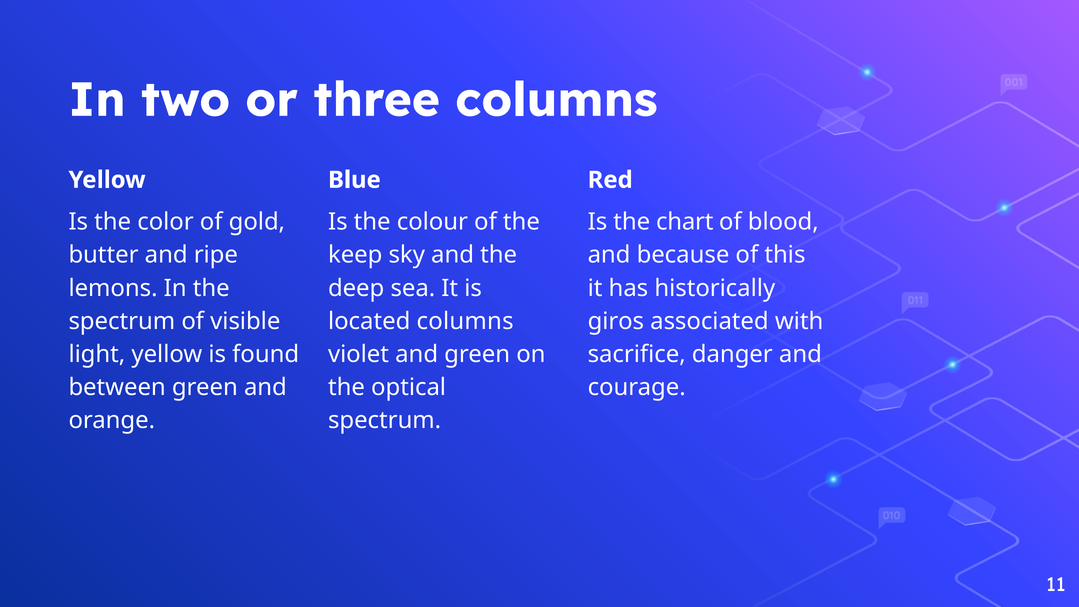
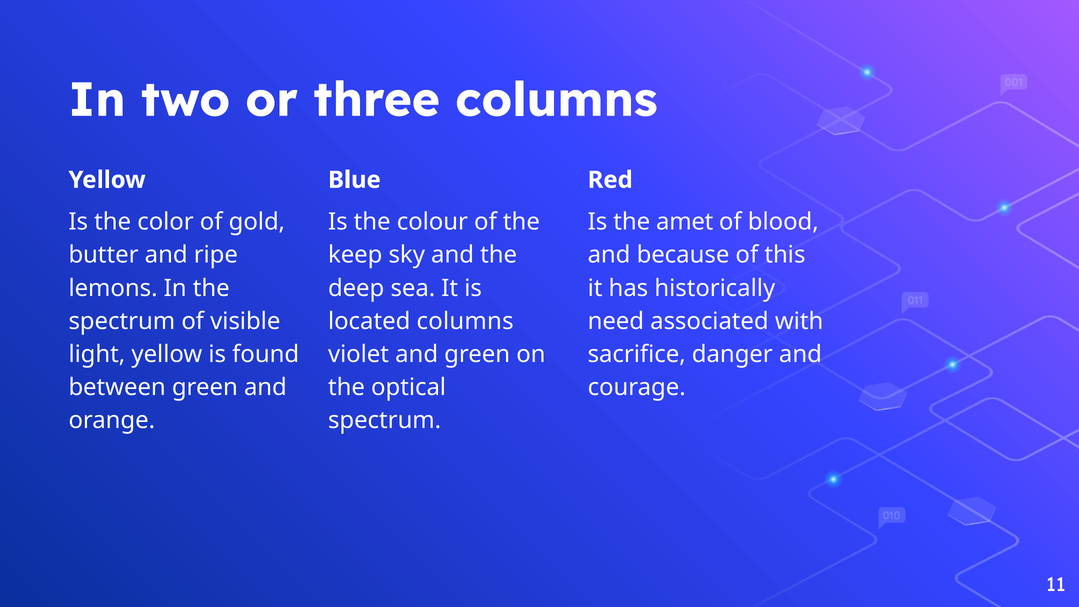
chart: chart -> amet
giros: giros -> need
